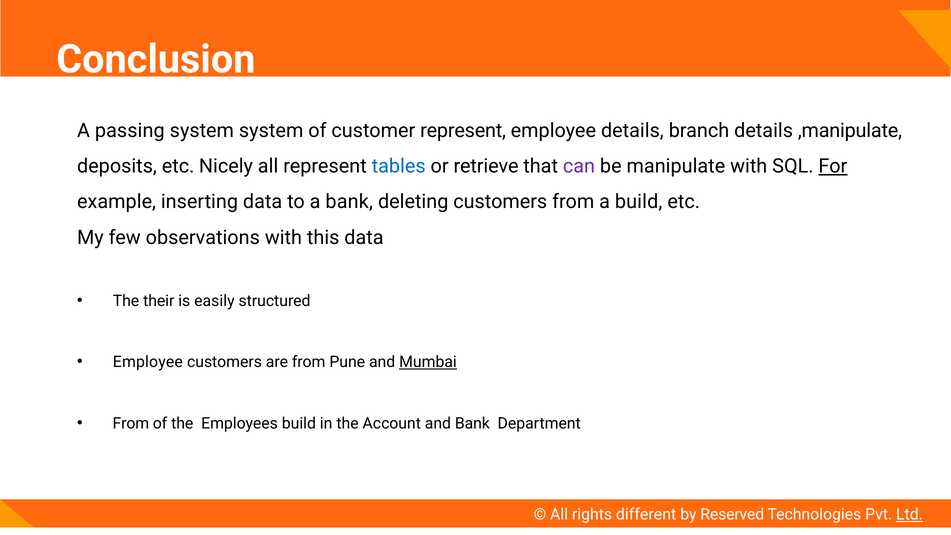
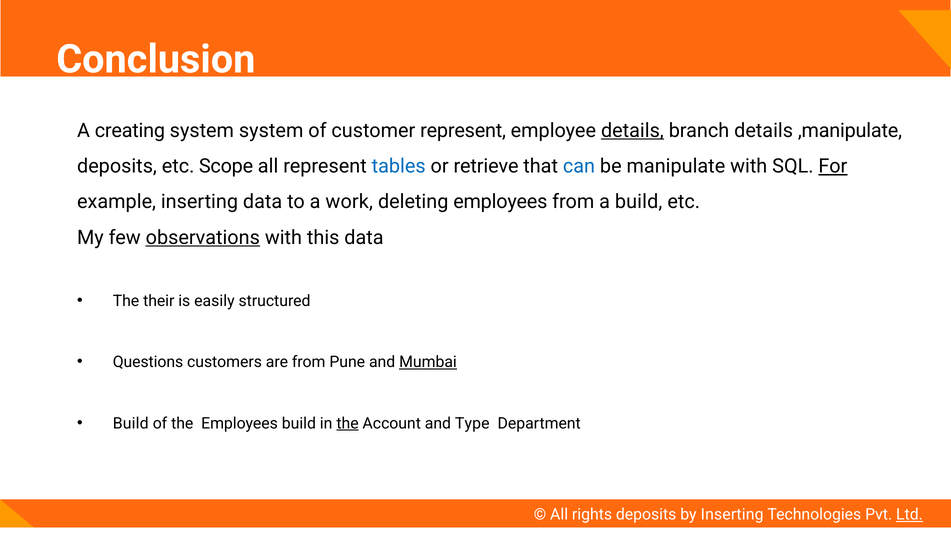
passing: passing -> creating
details at (632, 130) underline: none -> present
Nicely: Nicely -> Scope
can colour: purple -> blue
a bank: bank -> work
deleting customers: customers -> employees
observations underline: none -> present
Employee at (148, 362): Employee -> Questions
From at (131, 423): From -> Build
the at (348, 423) underline: none -> present
and Bank: Bank -> Type
rights different: different -> deposits
by Reserved: Reserved -> Inserting
